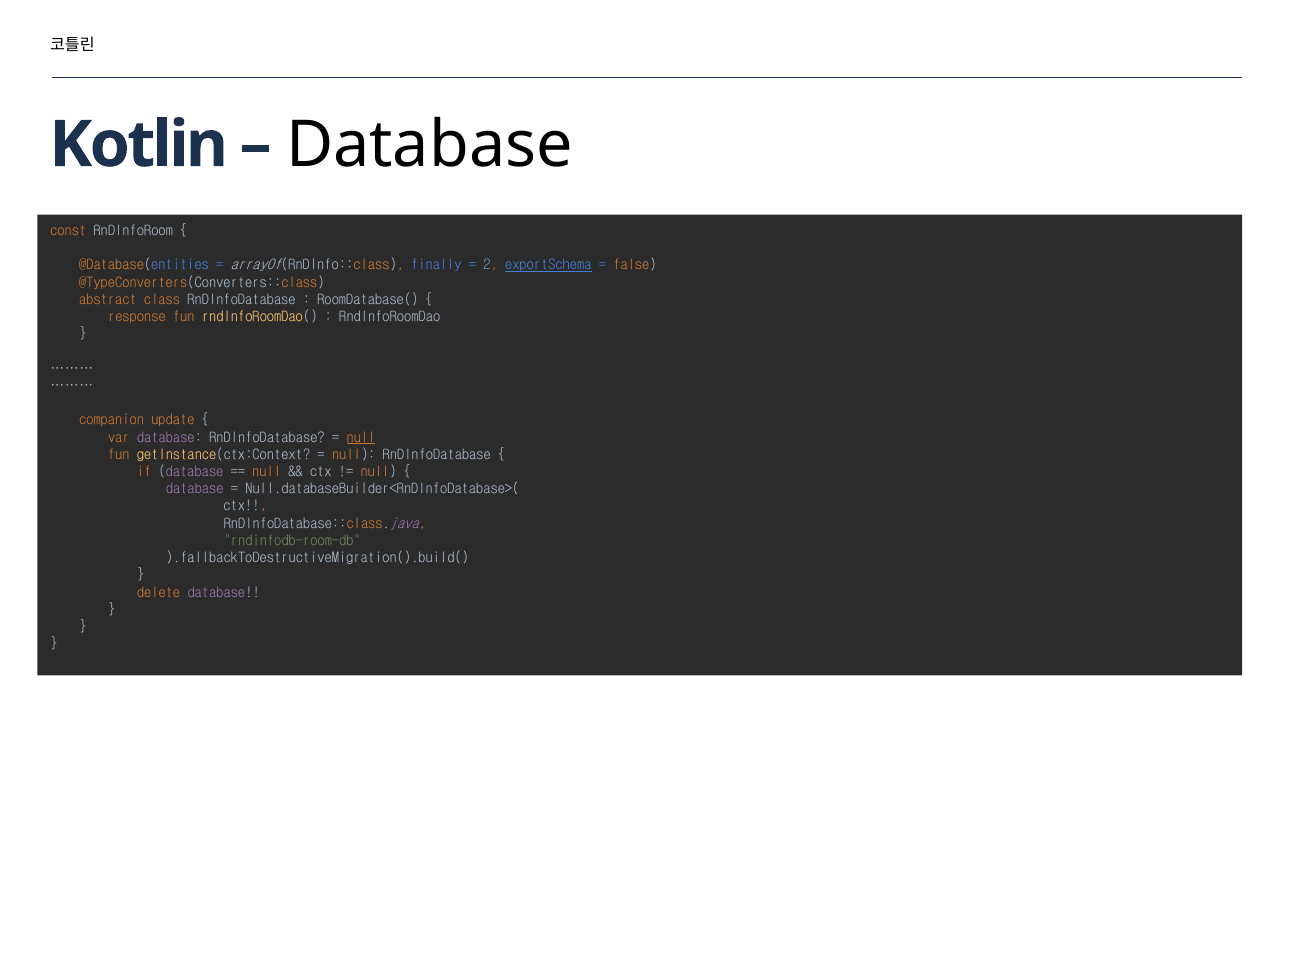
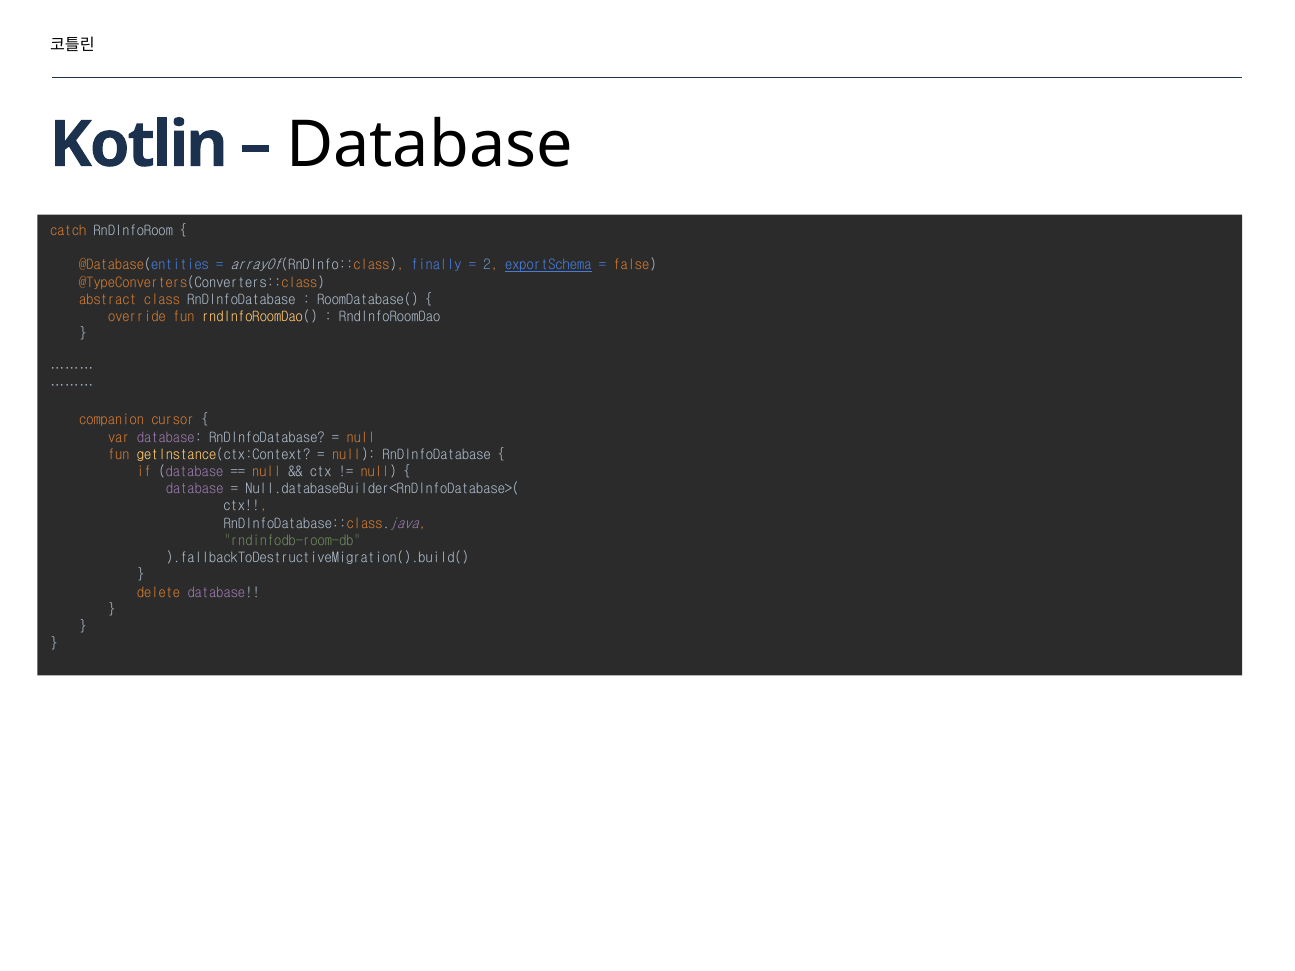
const: const -> catch
response: response -> override
update: update -> cursor
null at (361, 437) underline: present -> none
